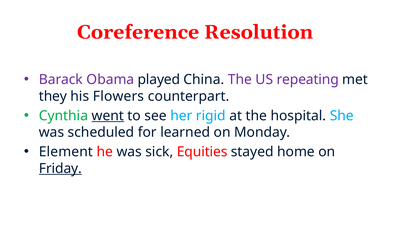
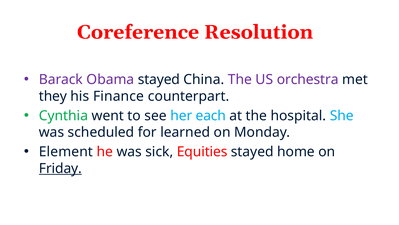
Obama played: played -> stayed
repeating: repeating -> orchestra
Flowers: Flowers -> Finance
went underline: present -> none
rigid: rigid -> each
